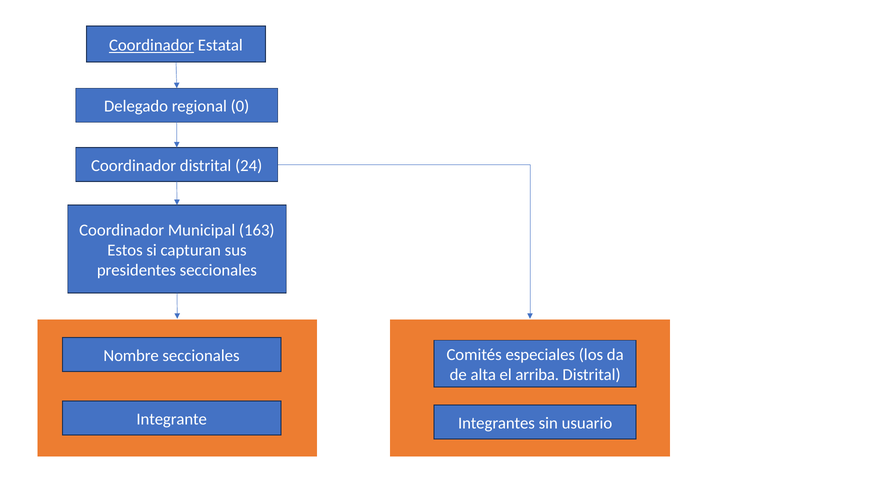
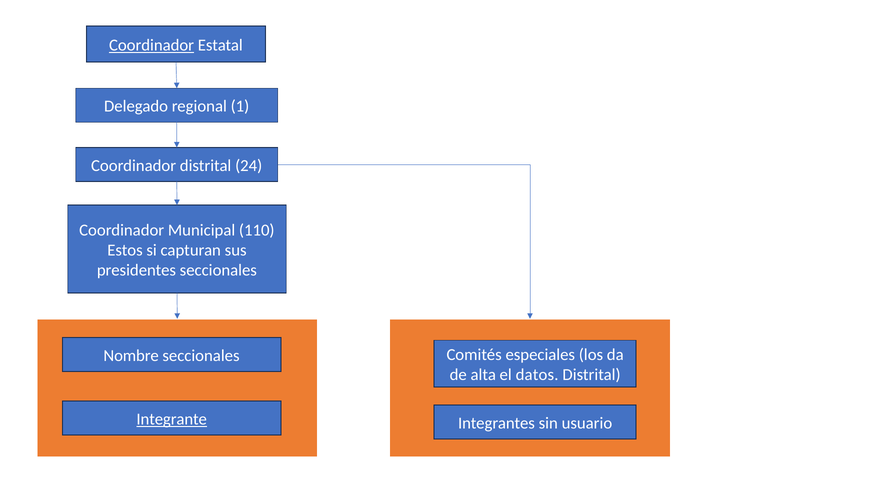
0: 0 -> 1
163: 163 -> 110
arriba: arriba -> datos
Integrante underline: none -> present
